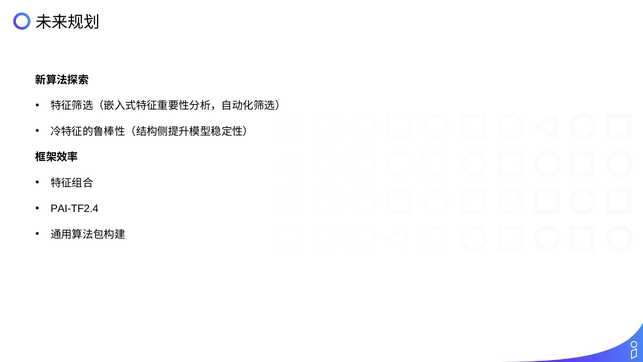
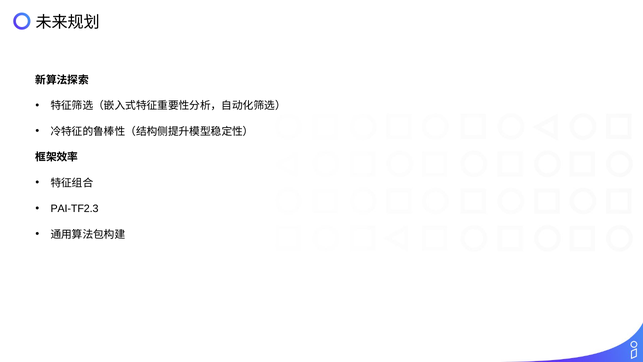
PAI-TF2.4: PAI-TF2.4 -> PAI-TF2.3
